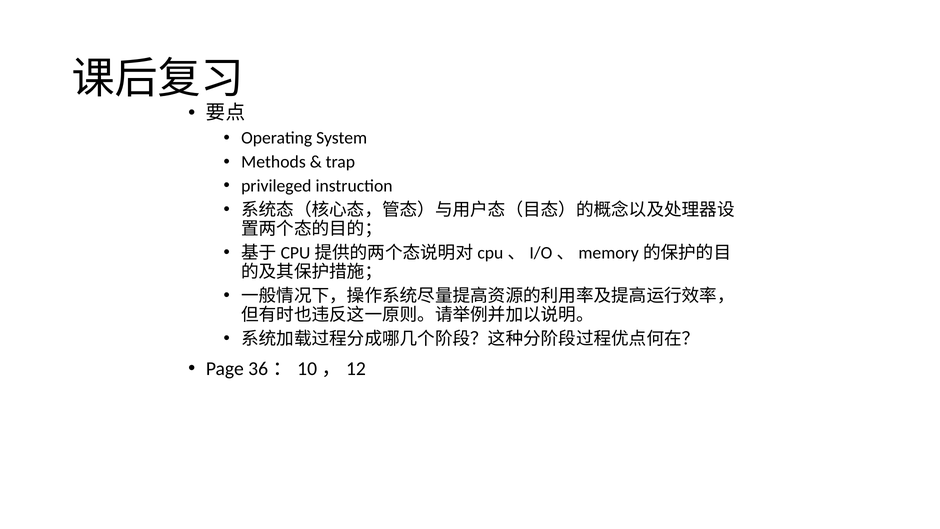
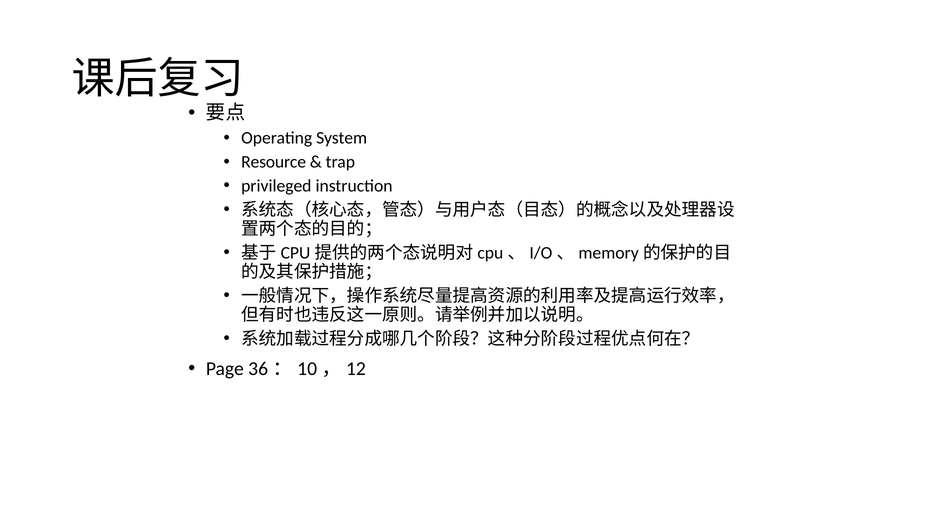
Methods: Methods -> Resource
